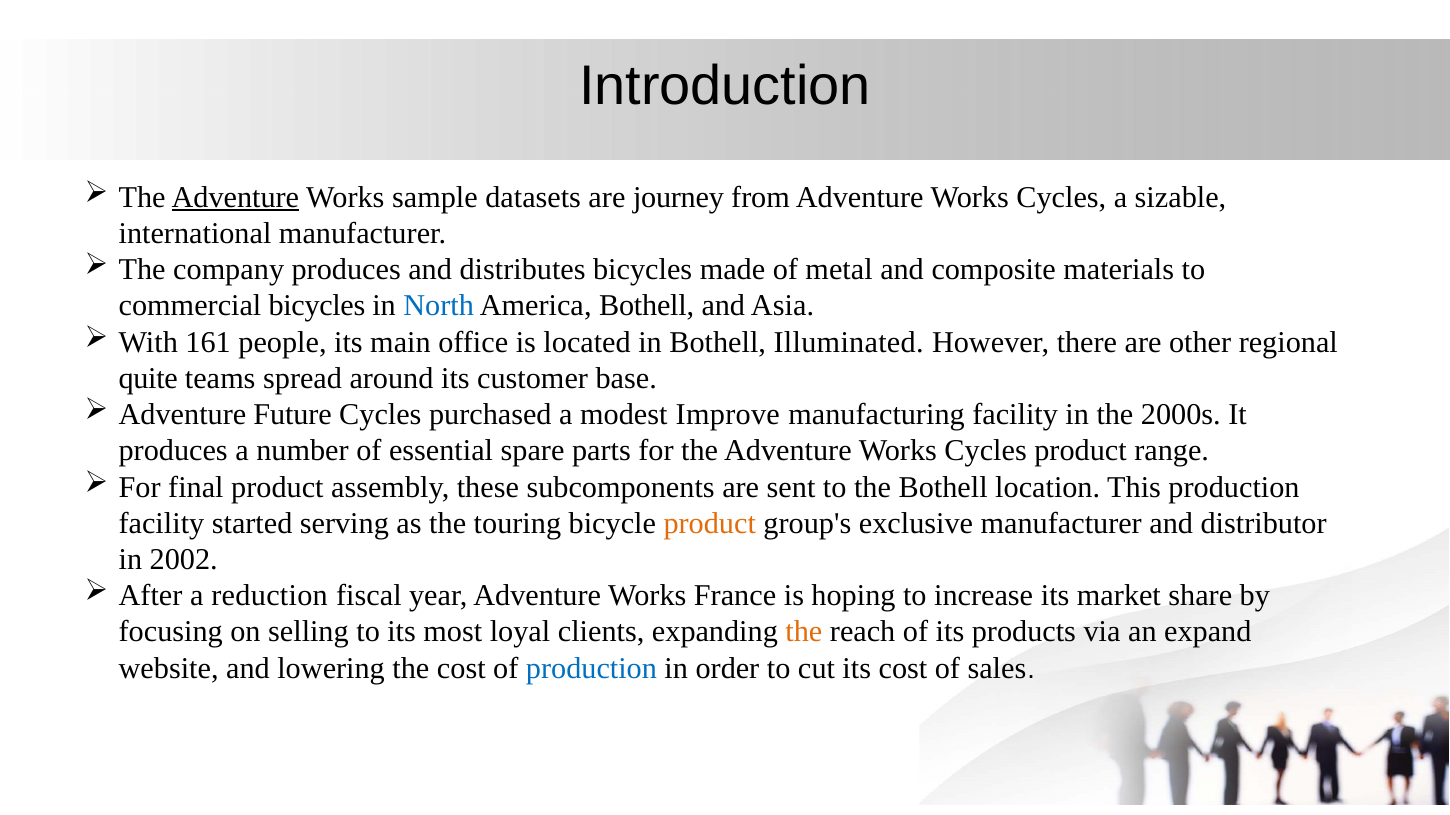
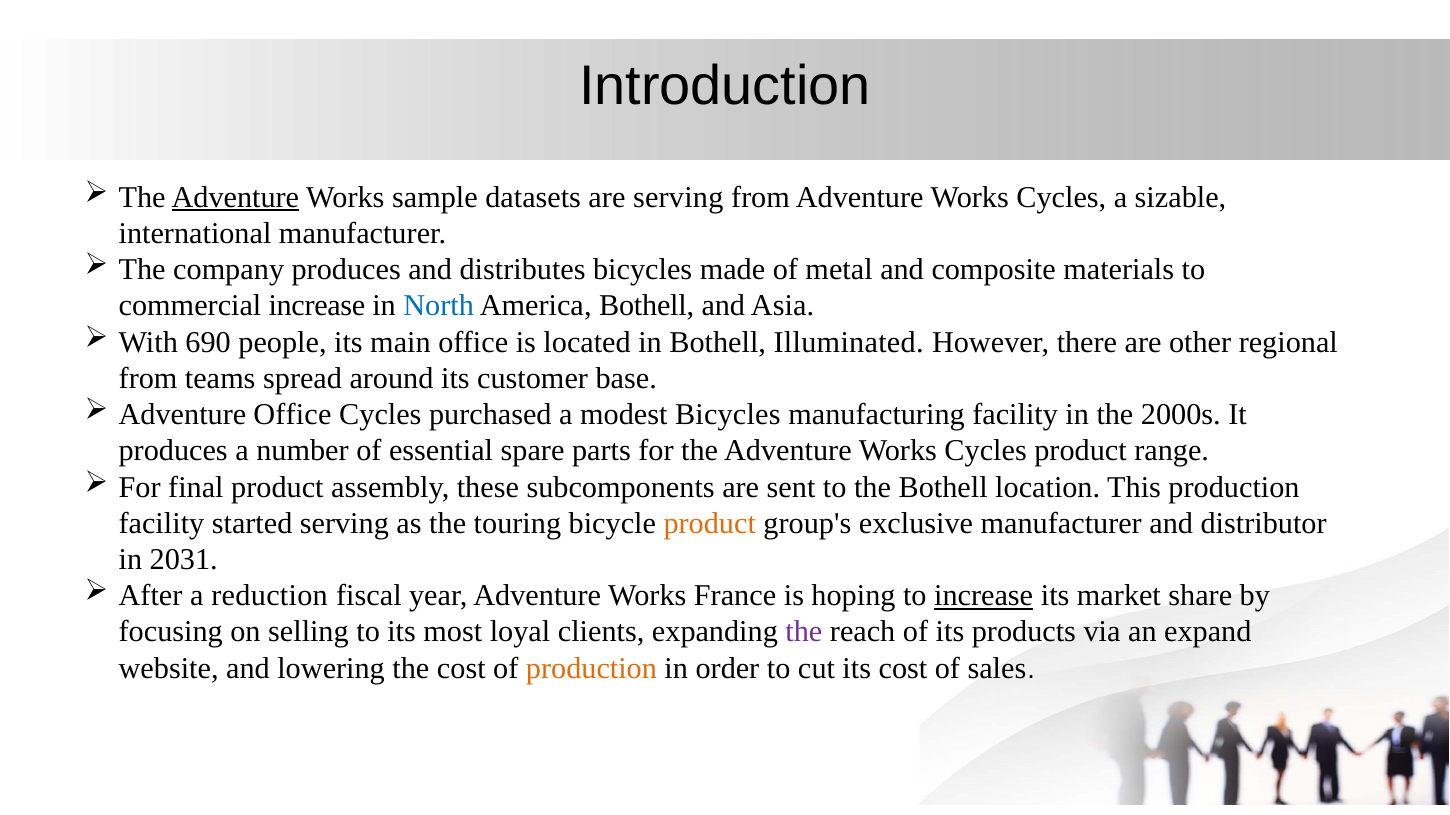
are journey: journey -> serving
commercial bicycles: bicycles -> increase
161: 161 -> 690
quite at (148, 379): quite -> from
Adventure Future: Future -> Office
modest Improve: Improve -> Bicycles
2002: 2002 -> 2031
increase at (984, 596) underline: none -> present
the at (804, 632) colour: orange -> purple
production at (591, 669) colour: blue -> orange
